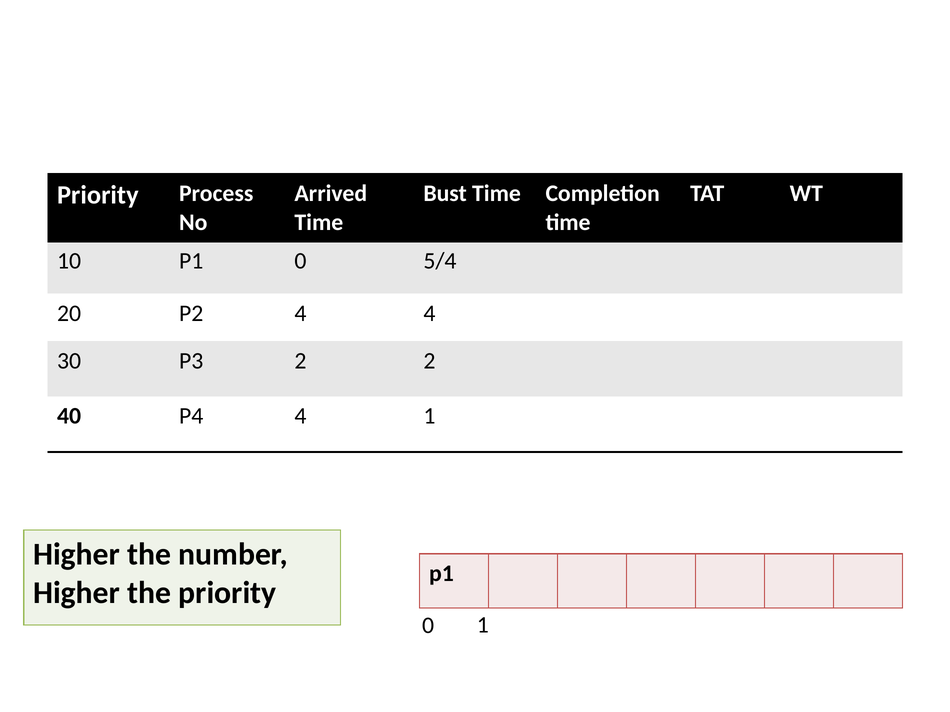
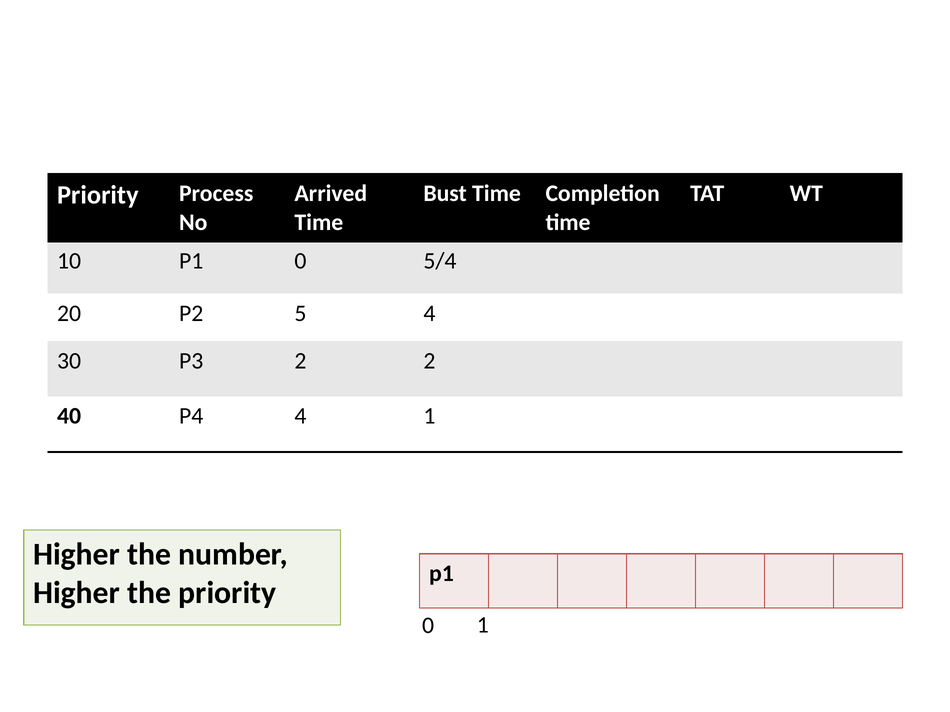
P2 4: 4 -> 5
